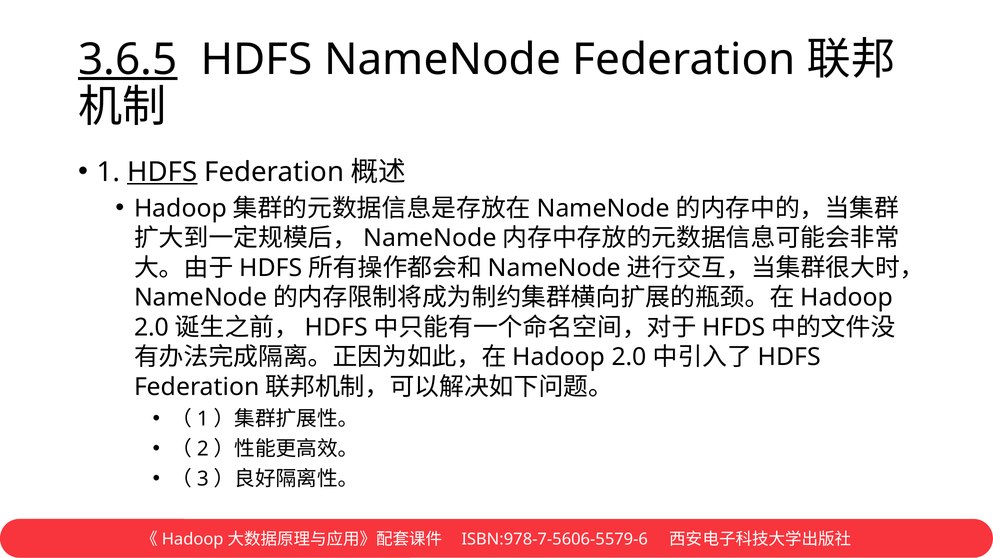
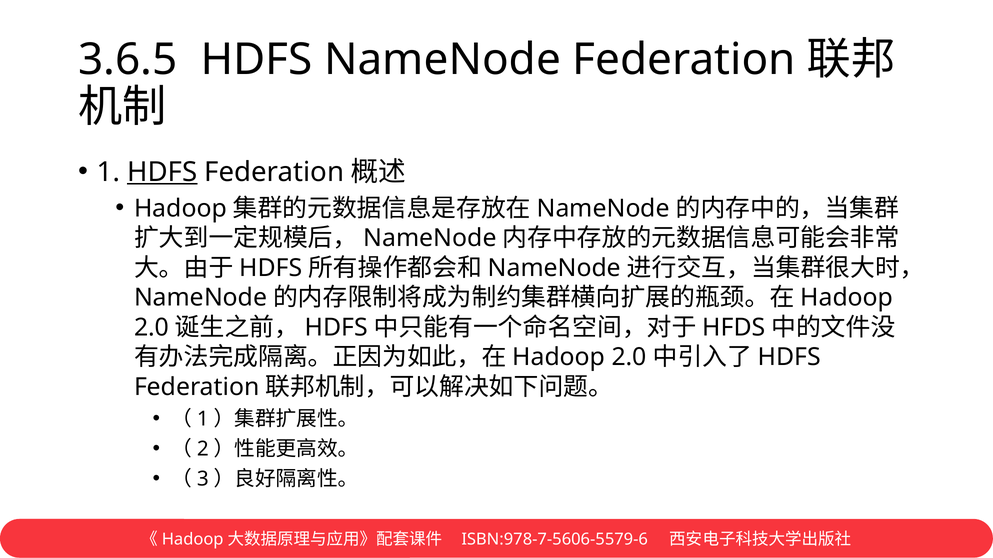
3.6.5 underline: present -> none
